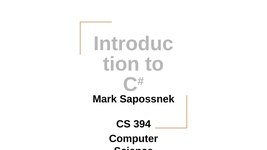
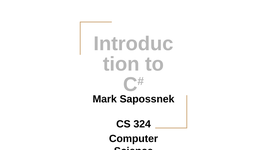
394: 394 -> 324
